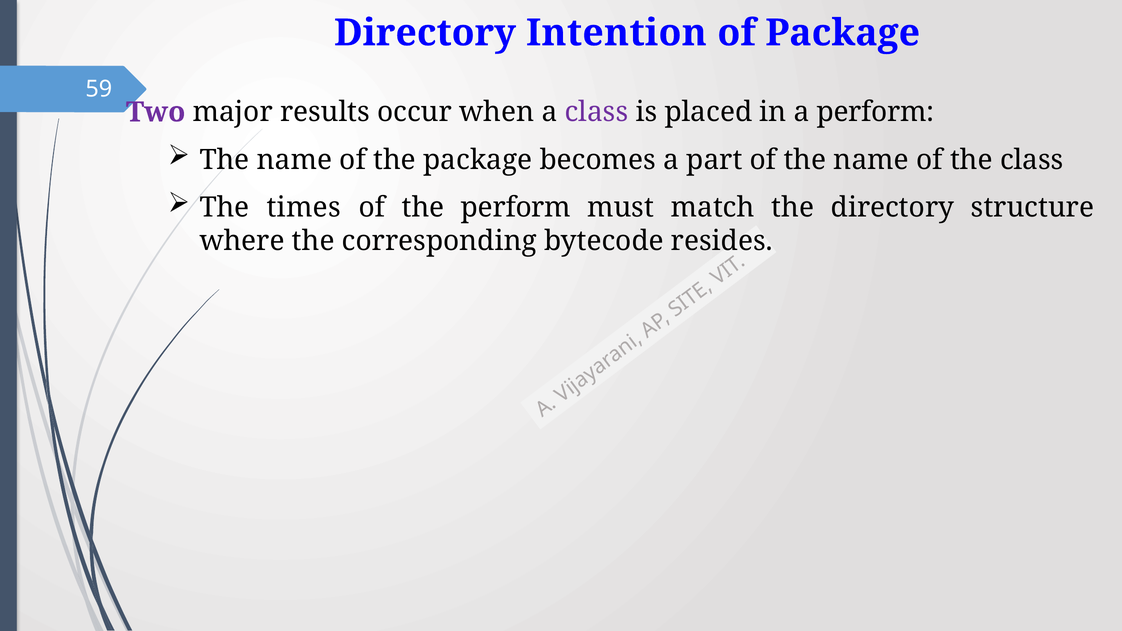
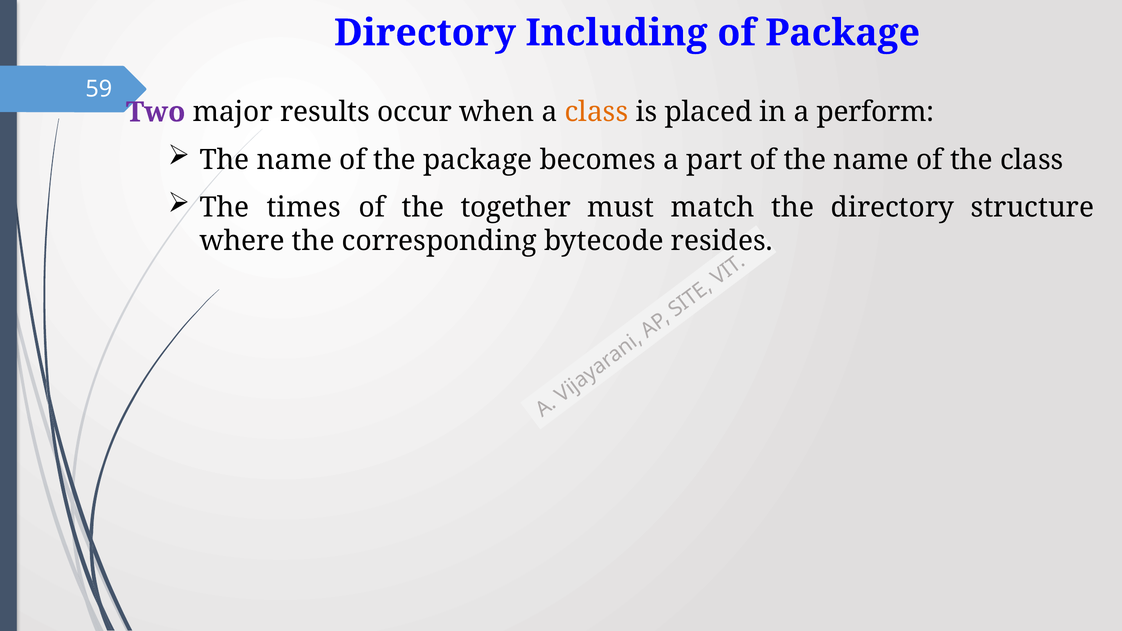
Intention: Intention -> Including
class at (596, 112) colour: purple -> orange
the perform: perform -> together
